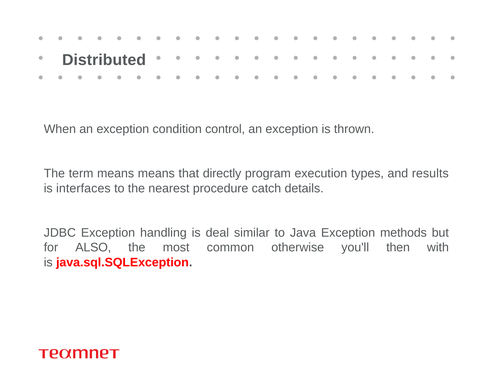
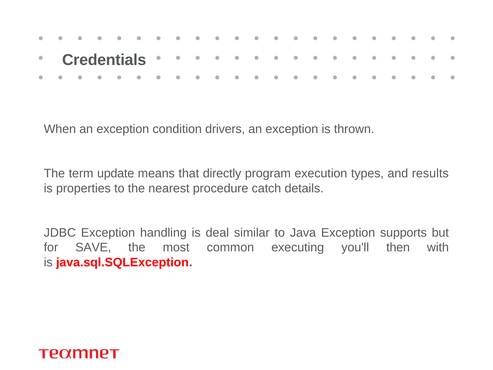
Distributed: Distributed -> Credentials
control: control -> drivers
term means: means -> update
interfaces: interfaces -> properties
methods: methods -> supports
ALSO: ALSO -> SAVE
otherwise: otherwise -> executing
